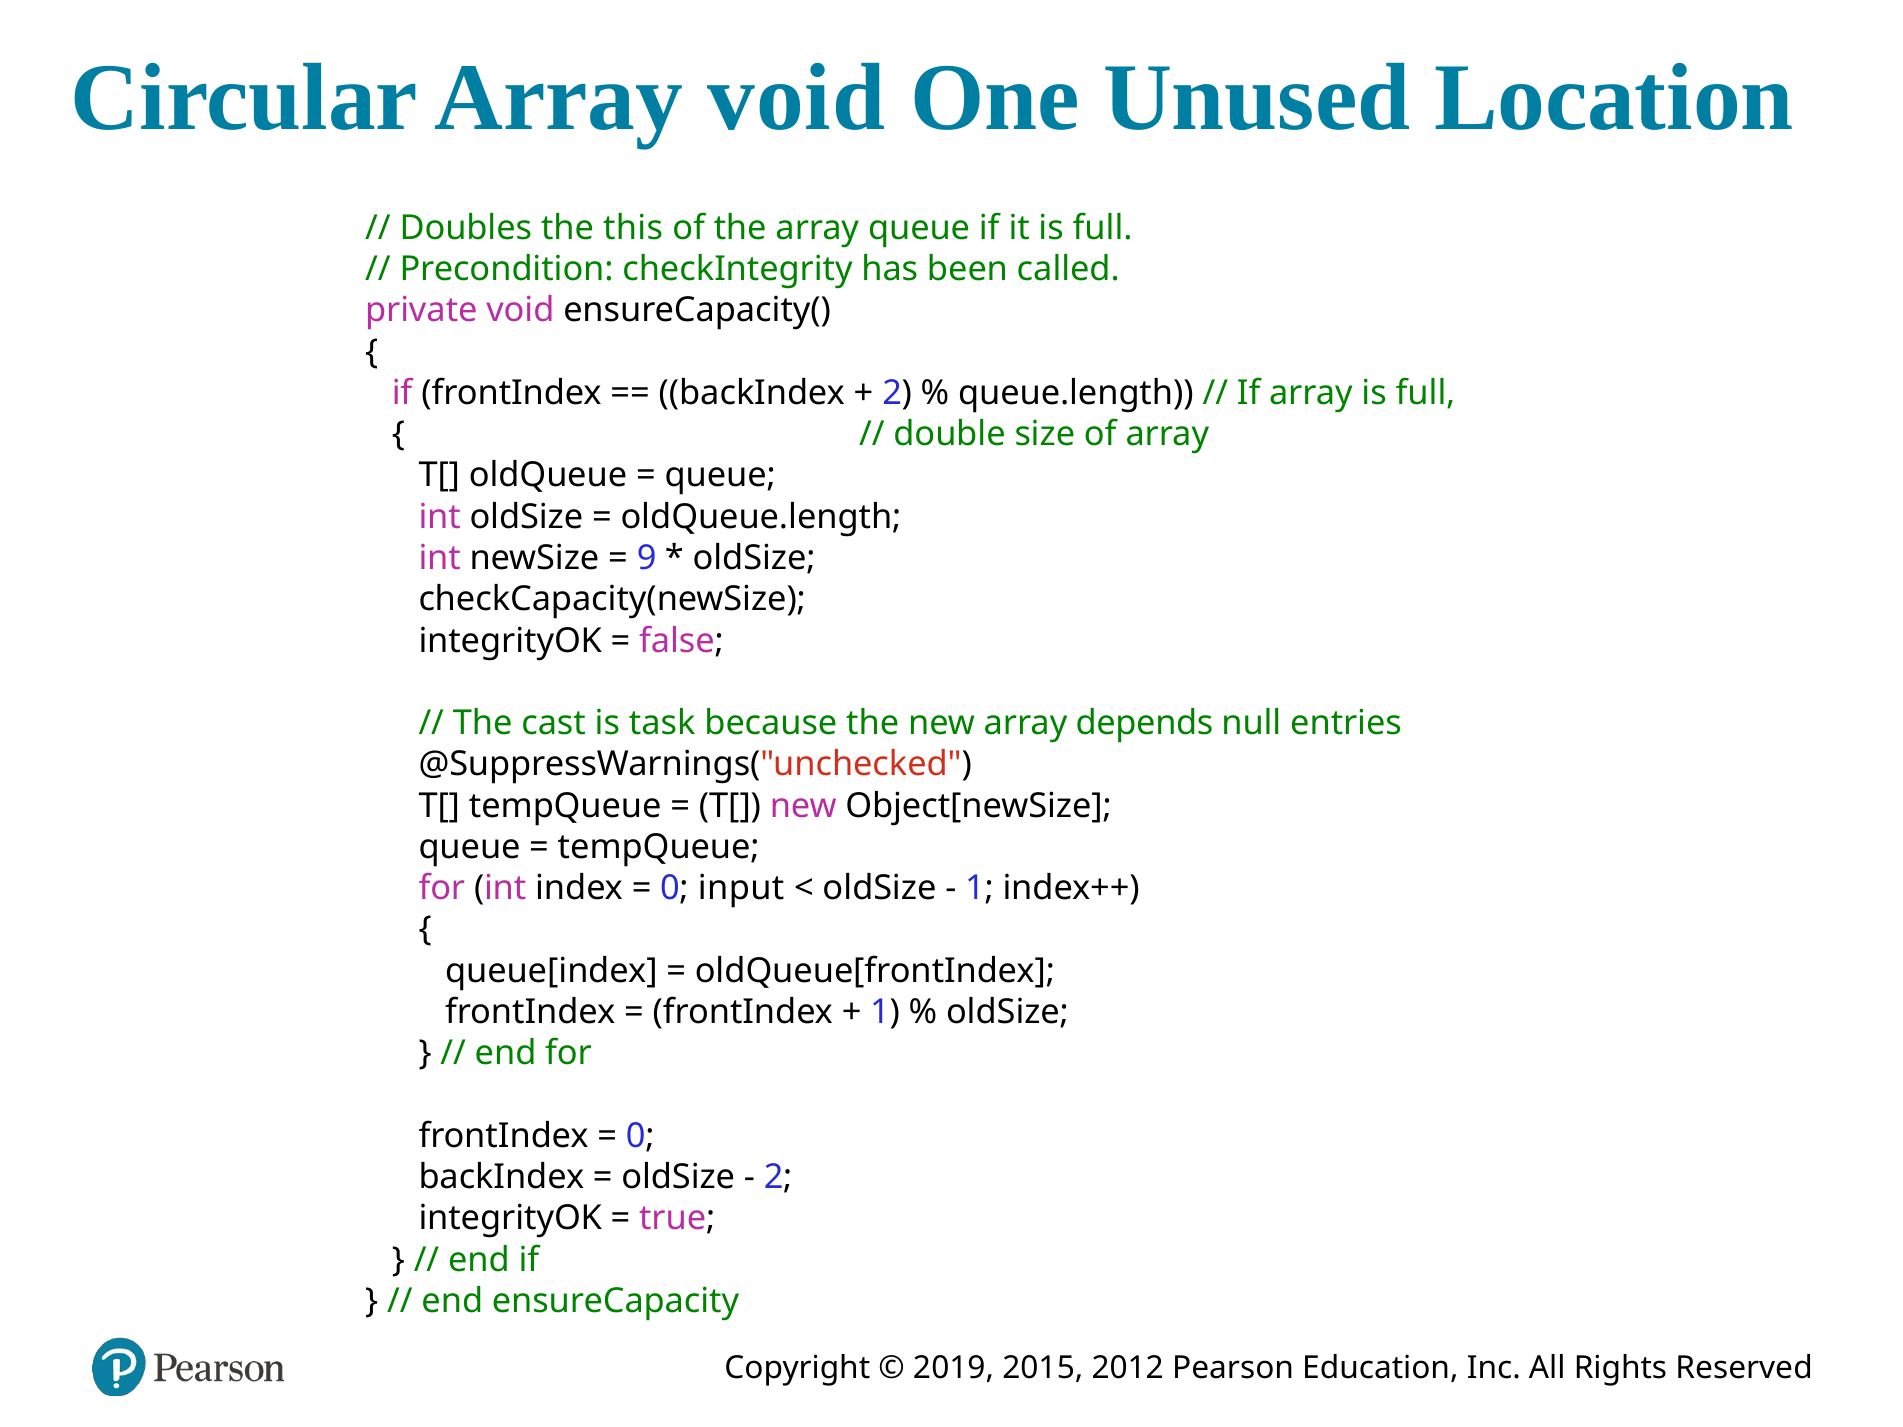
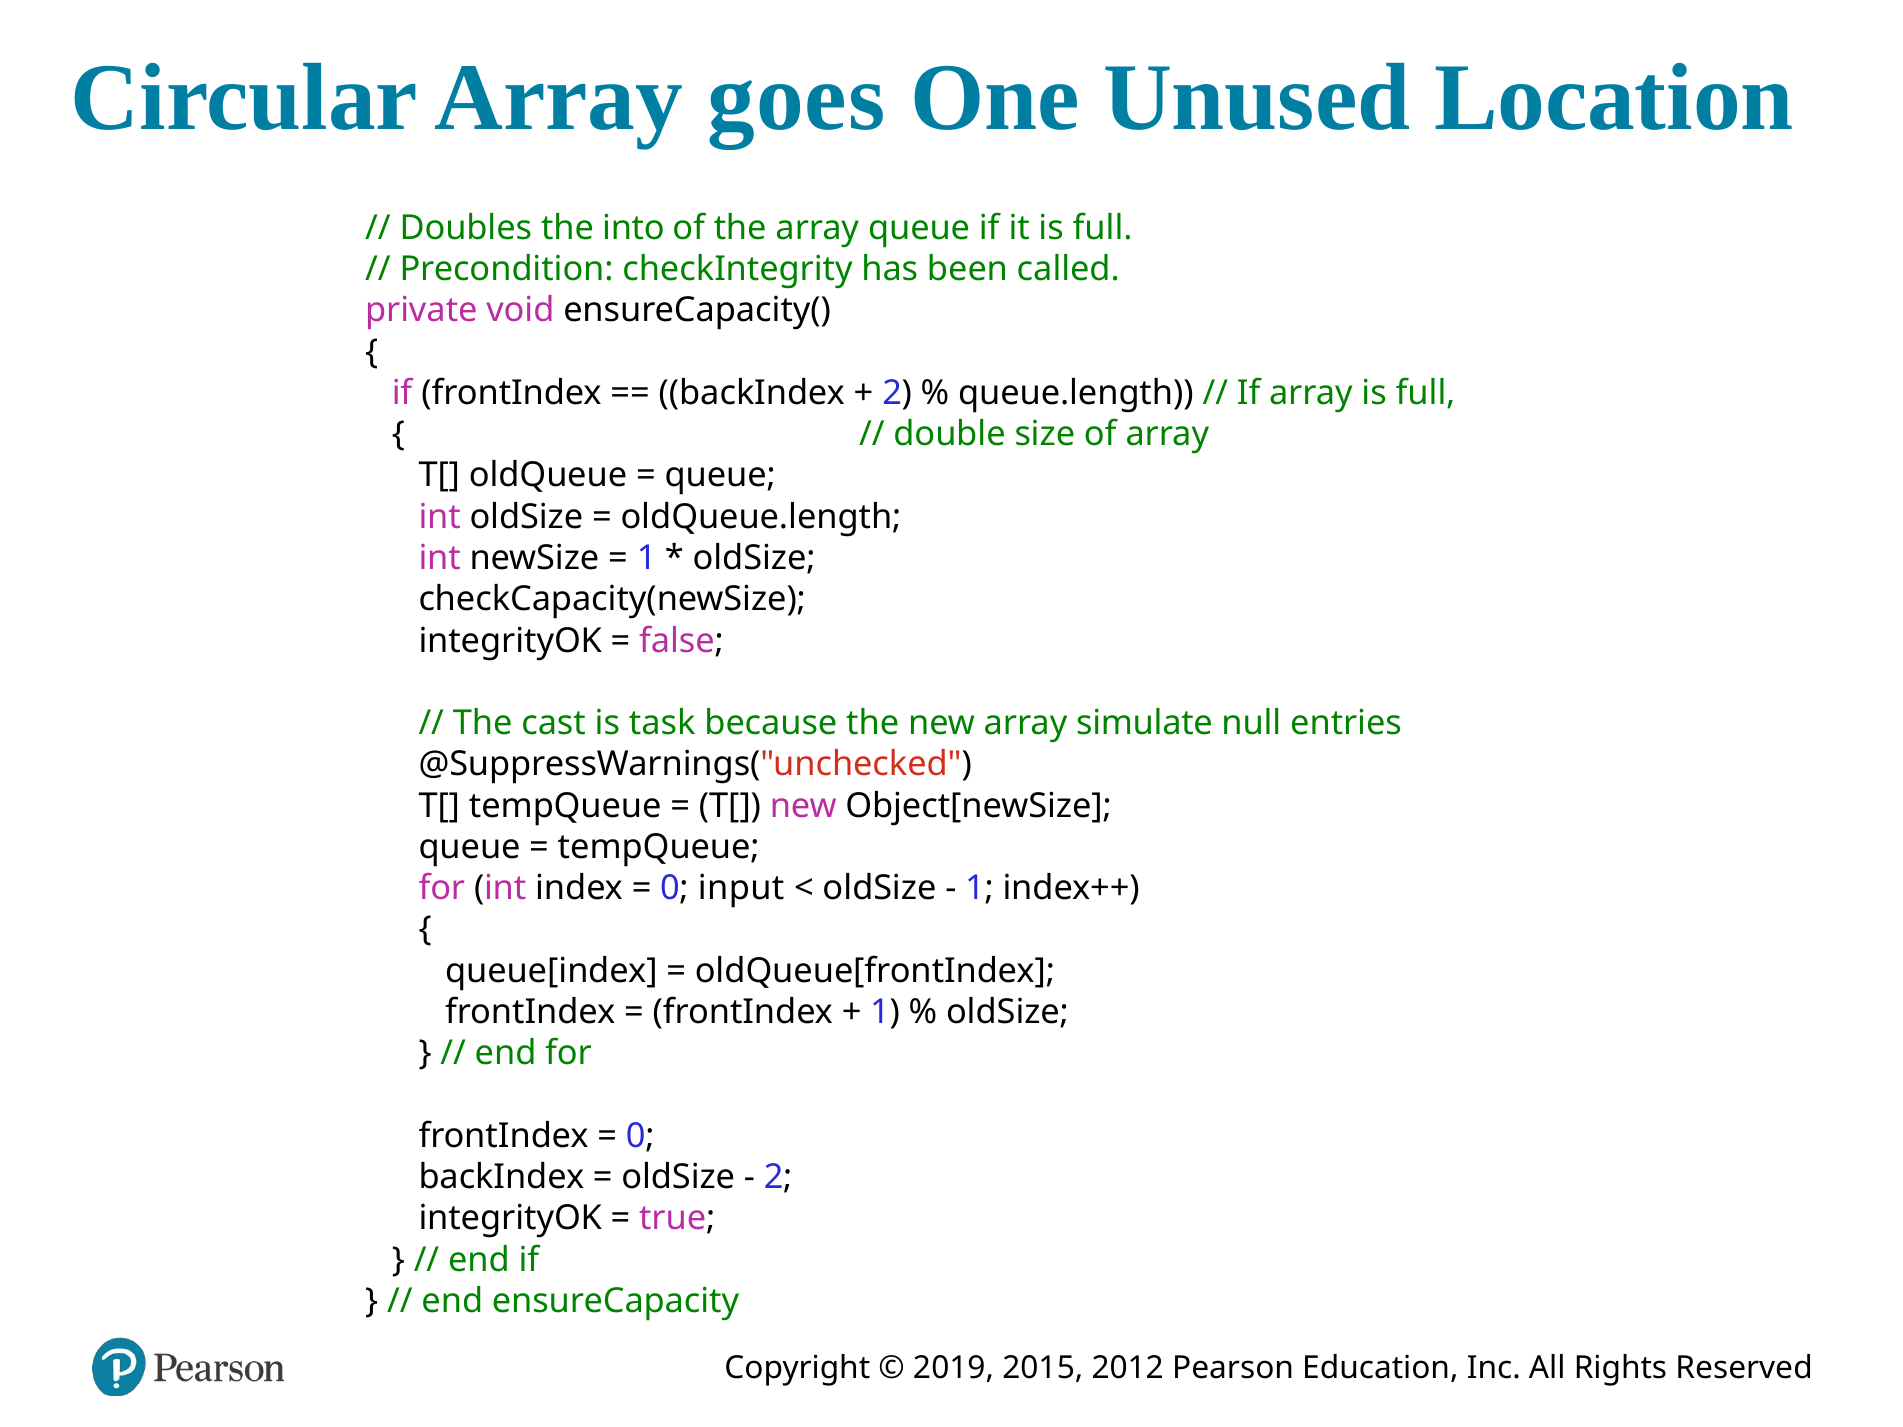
Array void: void -> goes
this: this -> into
9 at (647, 558): 9 -> 1
depends: depends -> simulate
